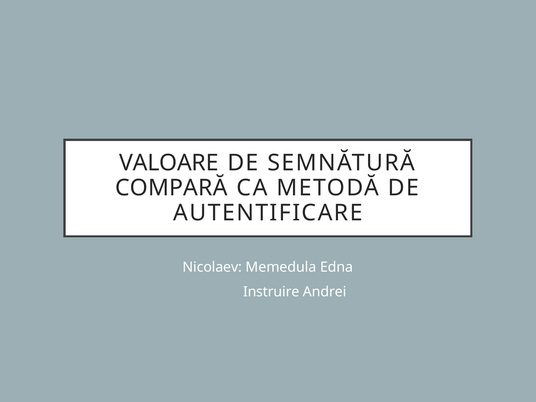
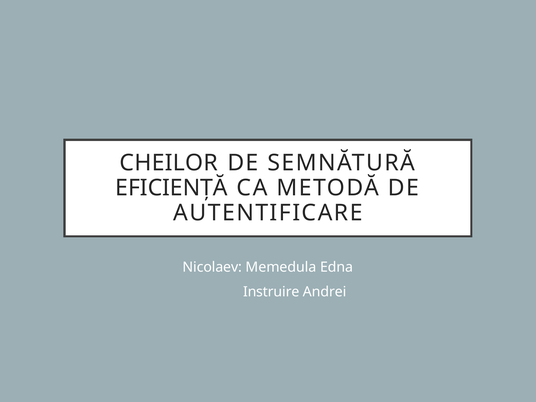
VALOARE: VALOARE -> CHEILOR
COMPARĂ: COMPARĂ -> EFICIENȚĂ
